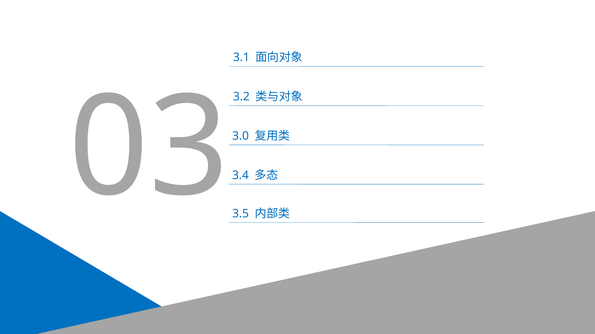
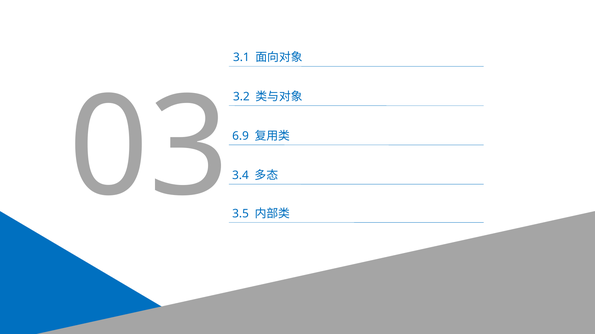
3.0: 3.0 -> 6.9
